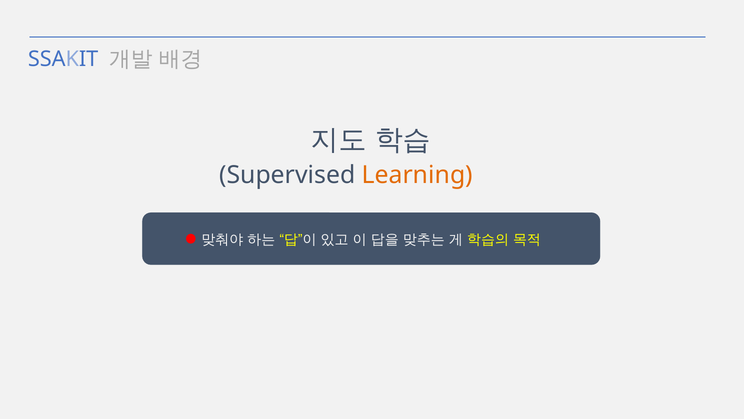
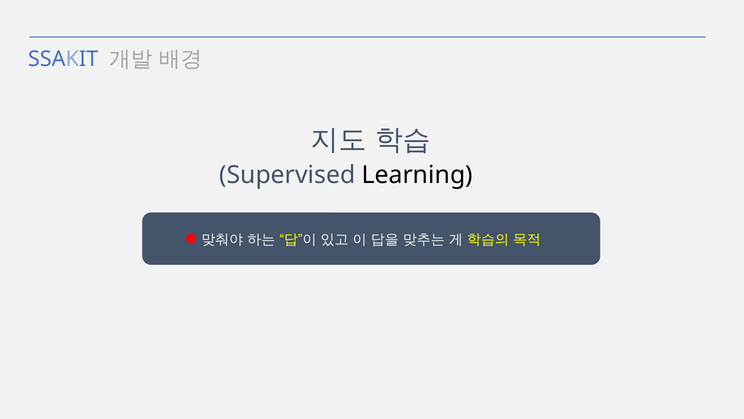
Learning colour: orange -> black
